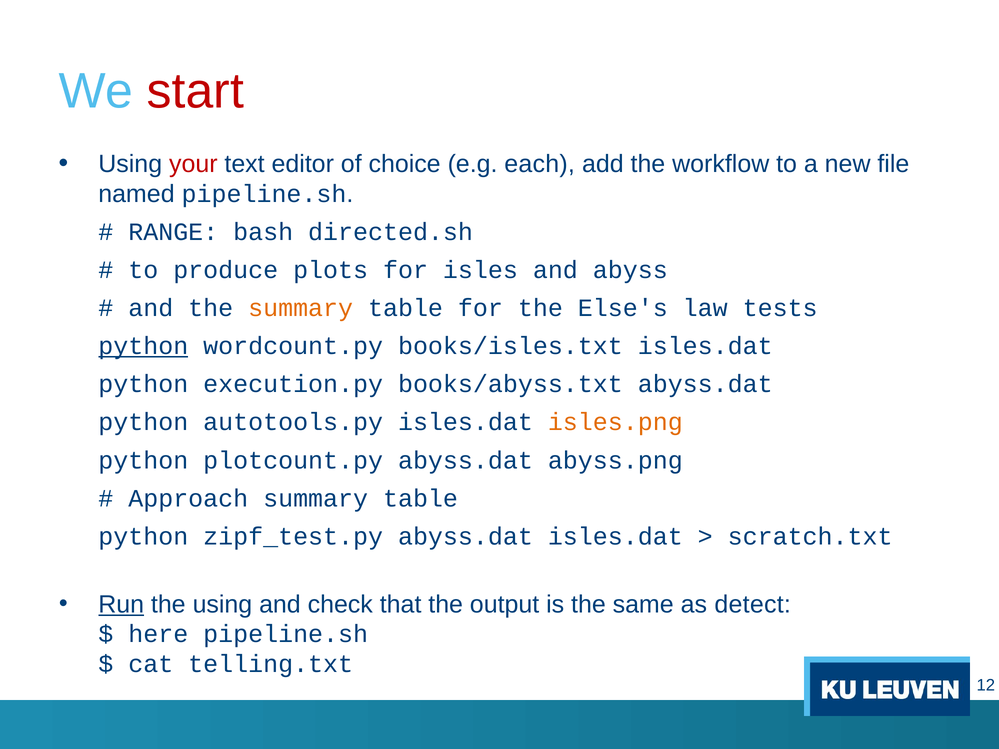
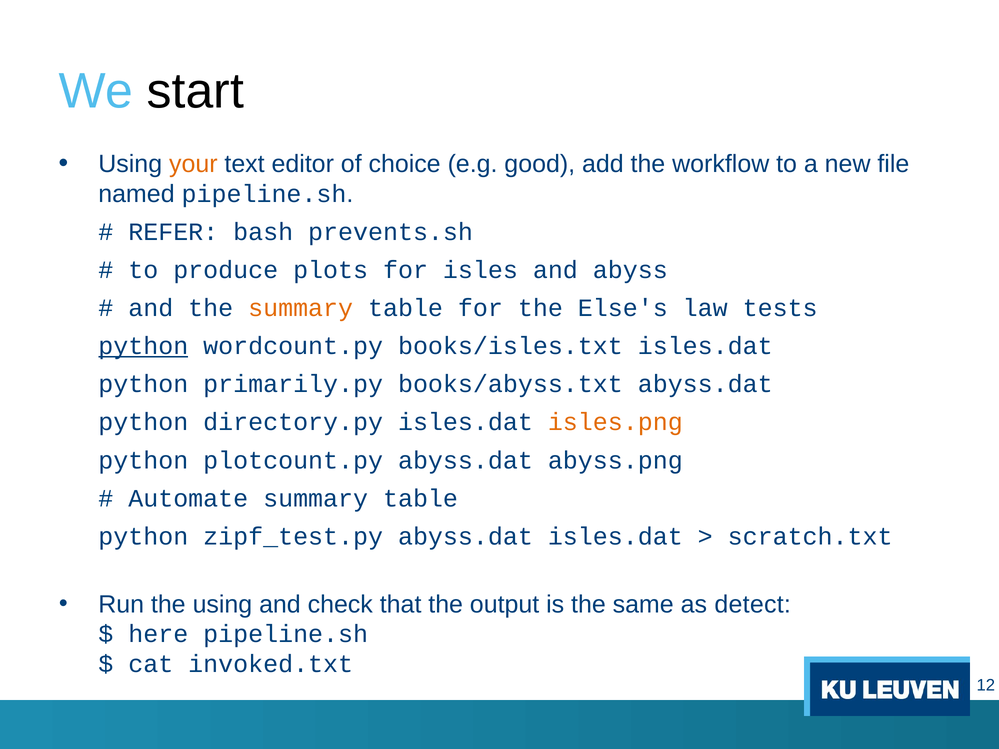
start colour: red -> black
your colour: red -> orange
each: each -> good
RANGE: RANGE -> REFER
directed.sh: directed.sh -> prevents.sh
execution.py: execution.py -> primarily.py
autotools.py: autotools.py -> directory.py
Approach: Approach -> Automate
Run underline: present -> none
telling.txt: telling.txt -> invoked.txt
